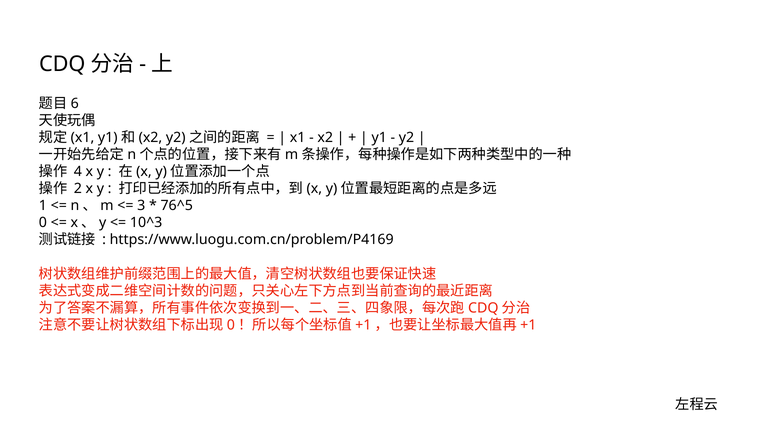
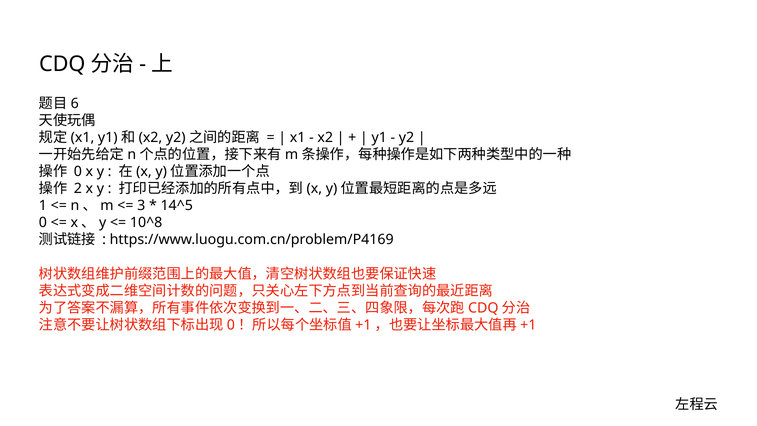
4 at (78, 172): 4 -> 0
76^5: 76^5 -> 14^5
10^3: 10^3 -> 10^8
